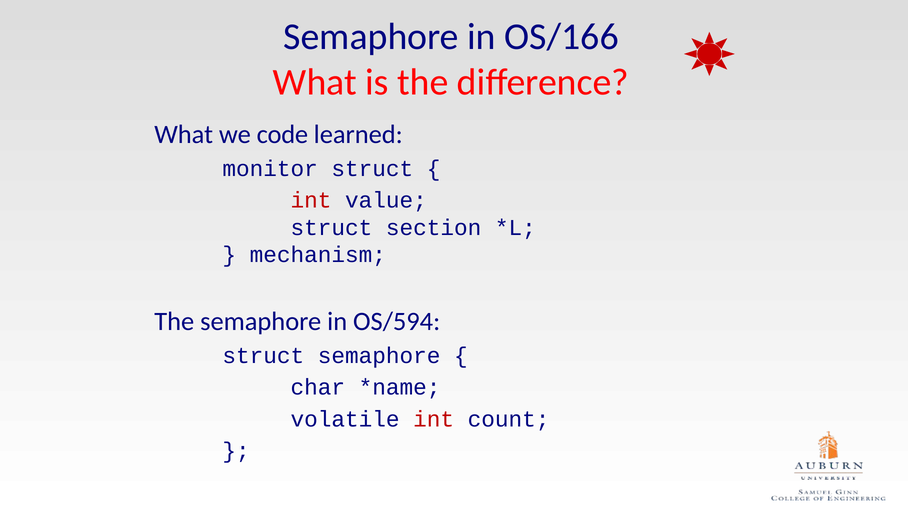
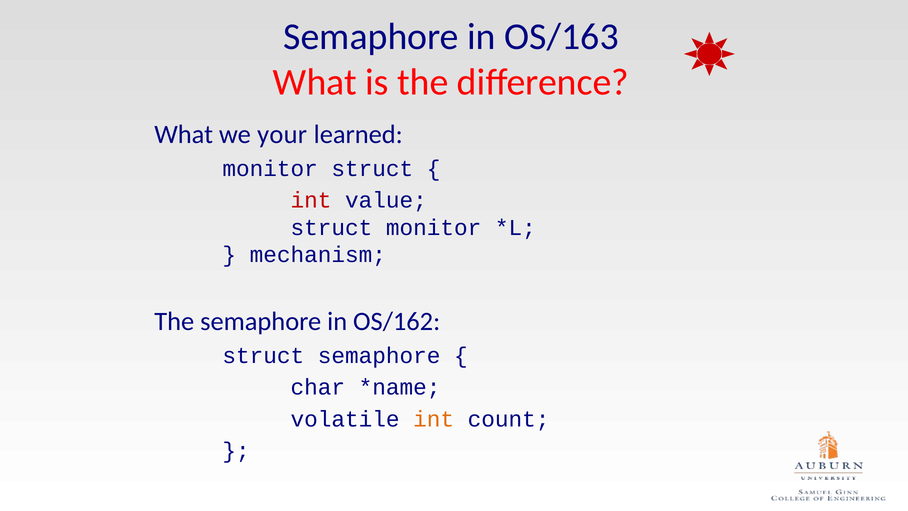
OS/166: OS/166 -> OS/163
code: code -> your
struct section: section -> monitor
OS/594: OS/594 -> OS/162
int at (434, 419) colour: red -> orange
